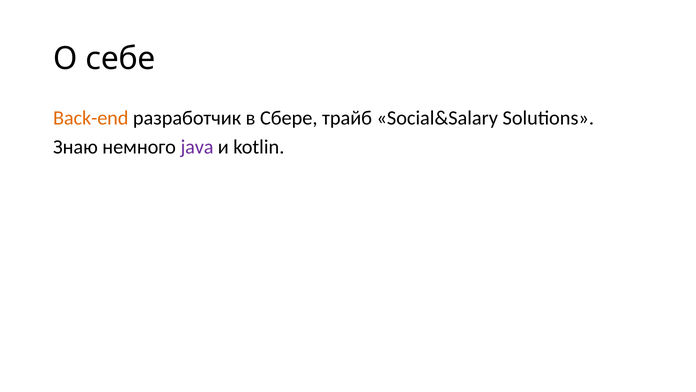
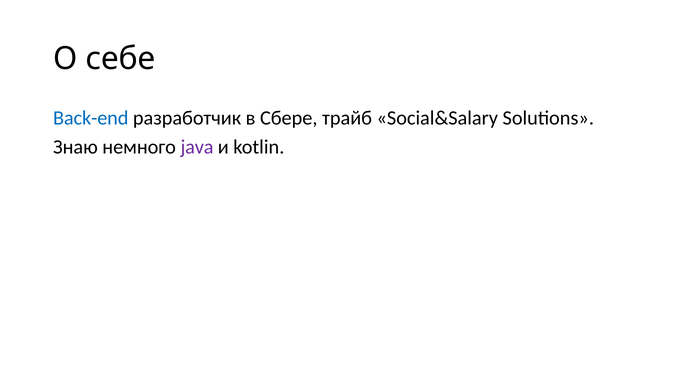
Back-end colour: orange -> blue
